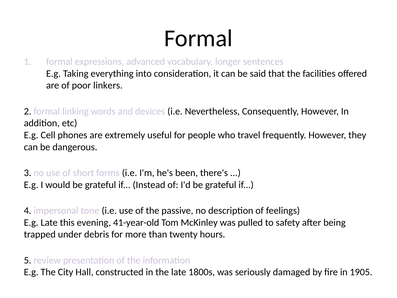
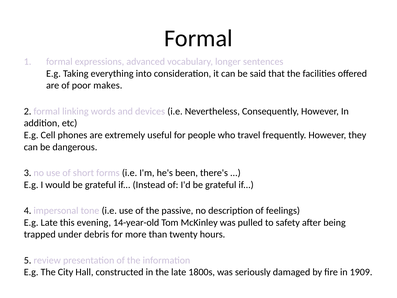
linkers: linkers -> makes
41-year-old: 41-year-old -> 14-year-old
1905: 1905 -> 1909
